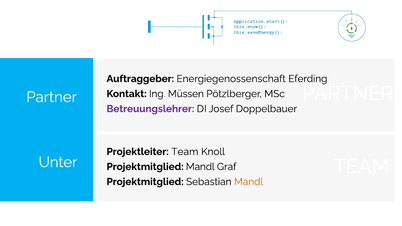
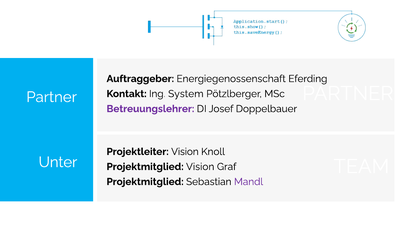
Müssen: Müssen -> System
Projektleiter Team: Team -> Vision
Projektmitglied Mandl: Mandl -> Vision
Mandl at (249, 182) colour: orange -> purple
